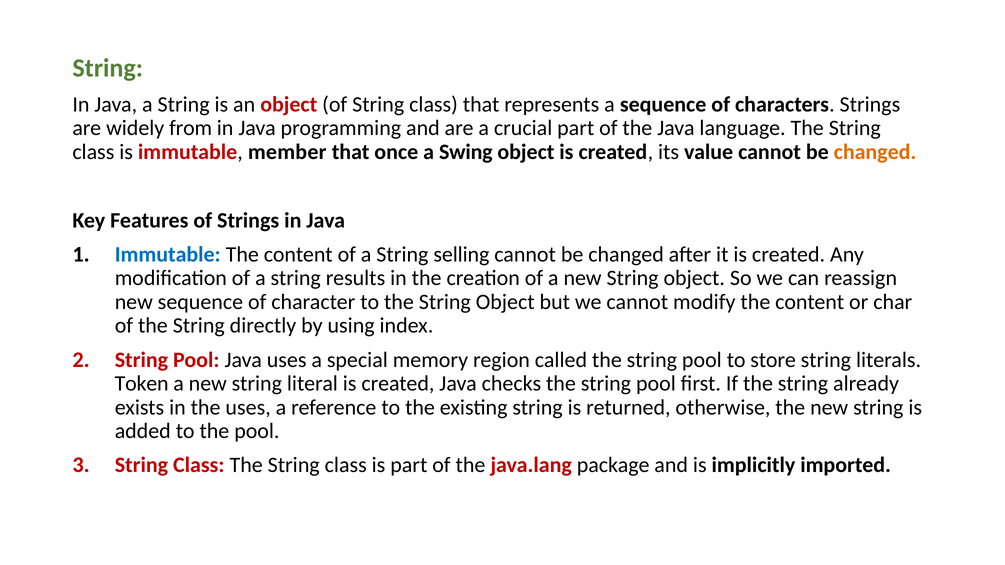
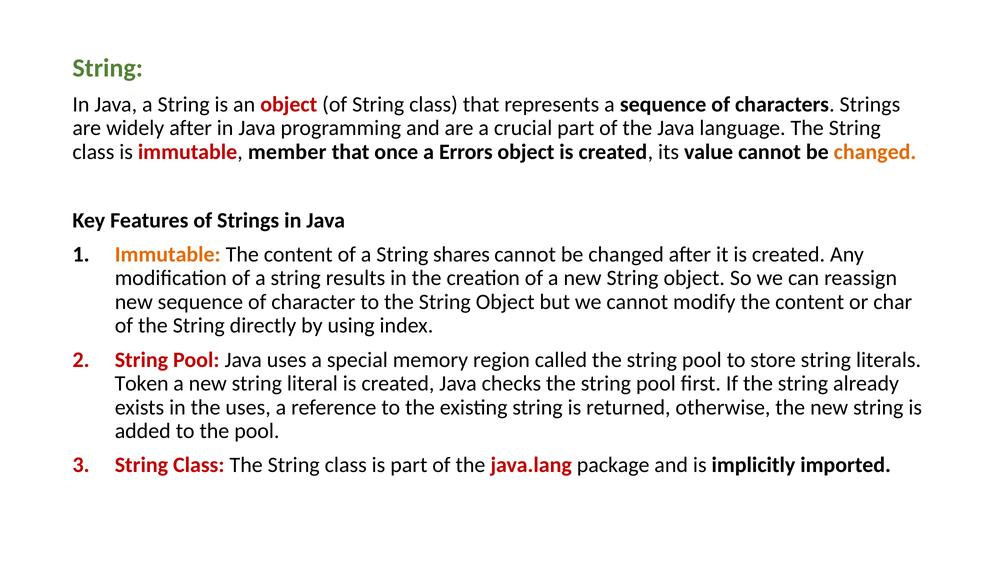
widely from: from -> after
Swing: Swing -> Errors
Immutable at (168, 255) colour: blue -> orange
selling: selling -> shares
